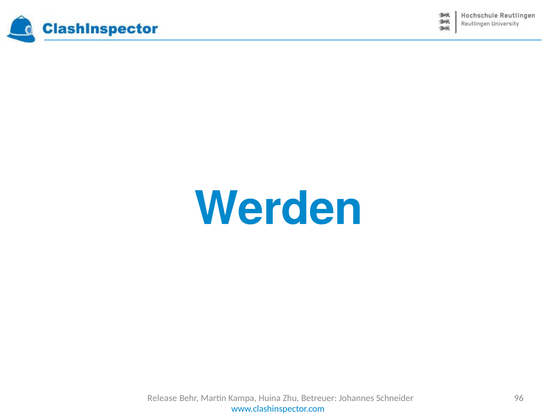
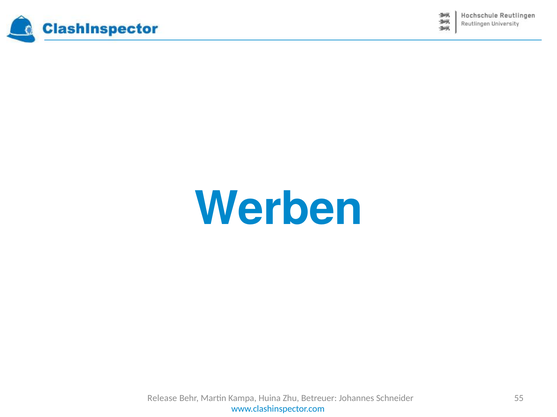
Werden: Werden -> Werben
96: 96 -> 55
